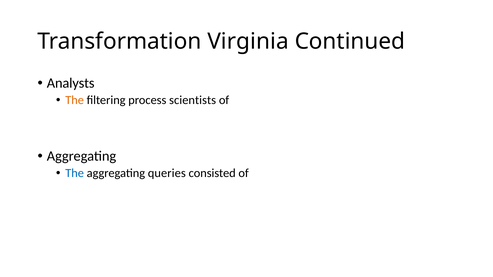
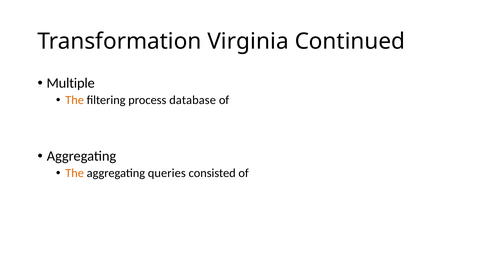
Analysts: Analysts -> Multiple
scientists: scientists -> database
The at (75, 173) colour: blue -> orange
